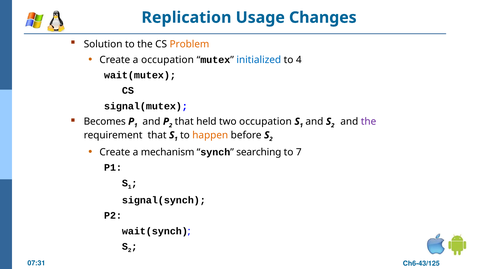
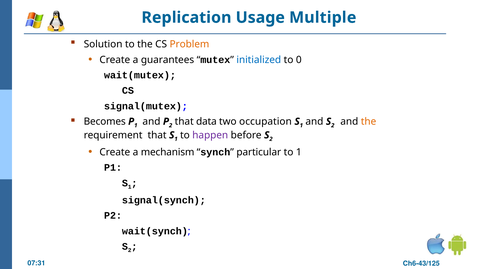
Changes: Changes -> Multiple
a occupation: occupation -> guarantees
4: 4 -> 0
held: held -> data
the at (369, 121) colour: purple -> orange
happen colour: orange -> purple
searching: searching -> particular
to 7: 7 -> 1
